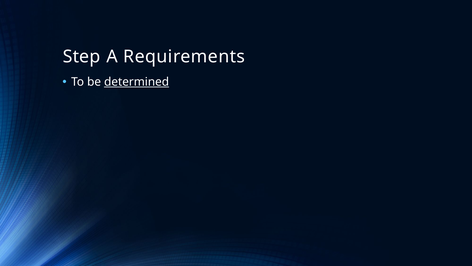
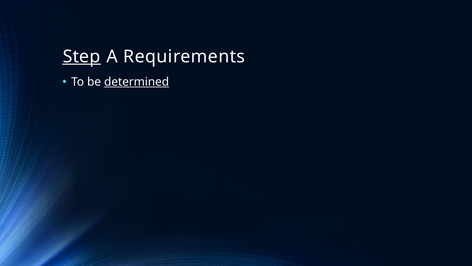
Step underline: none -> present
